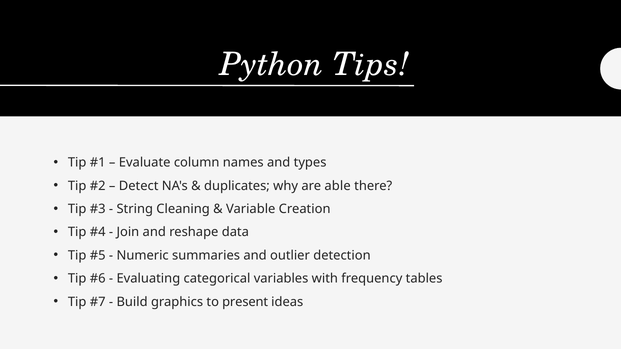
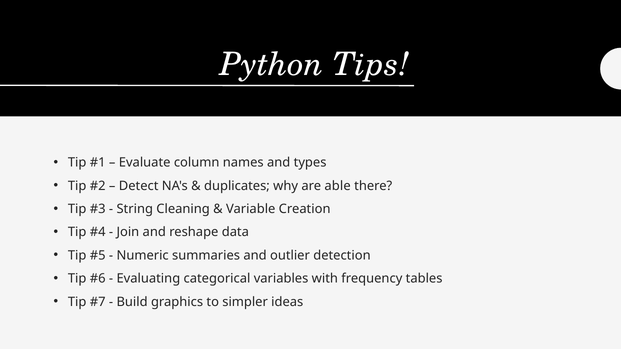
present: present -> simpler
